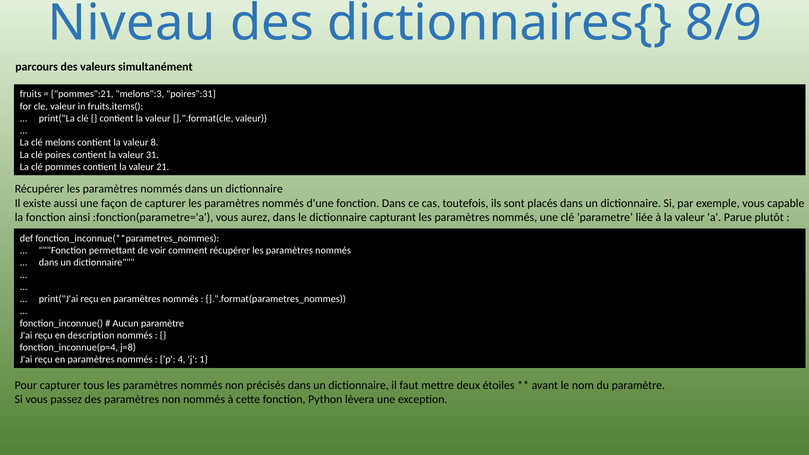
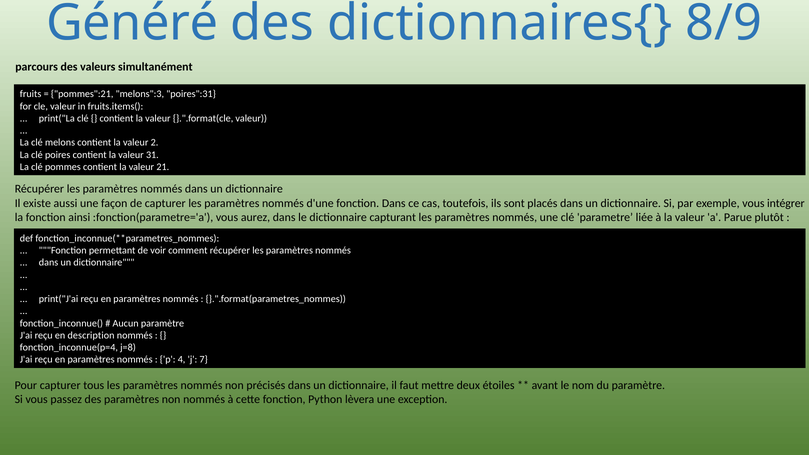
Niveau: Niveau -> Généré
8: 8 -> 2
capable: capable -> intégrer
1: 1 -> 7
